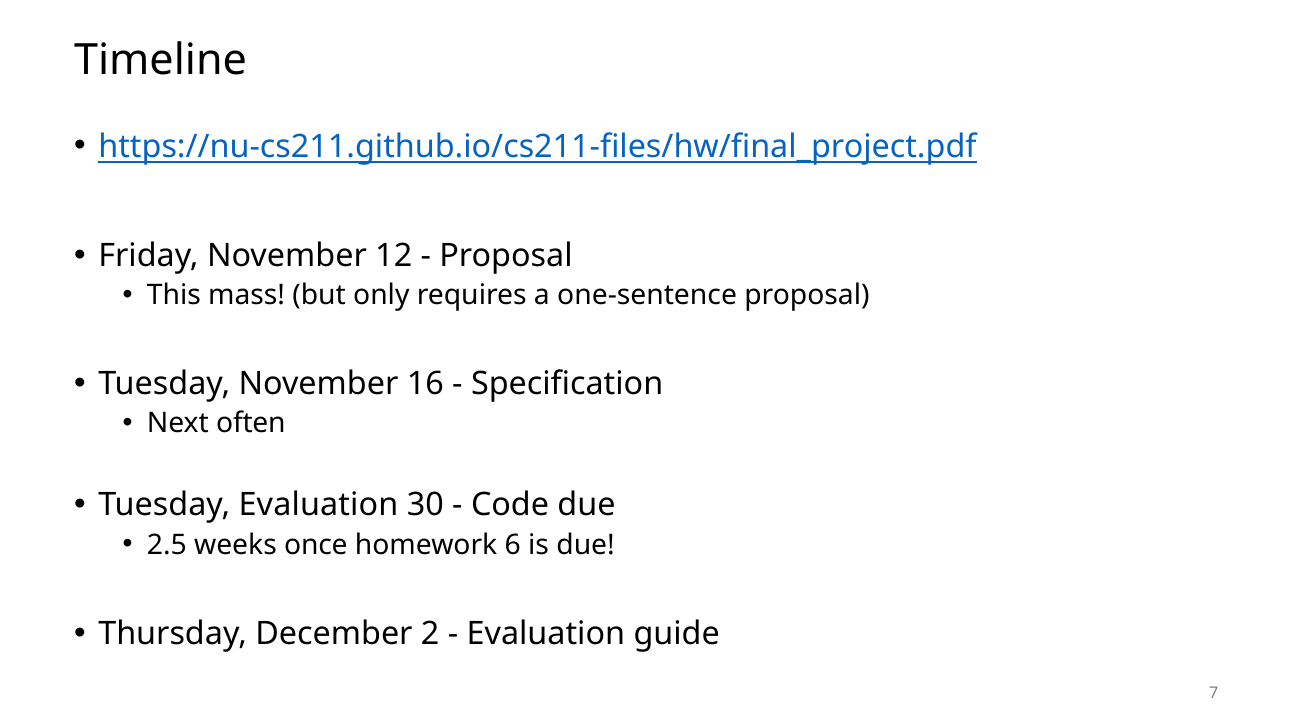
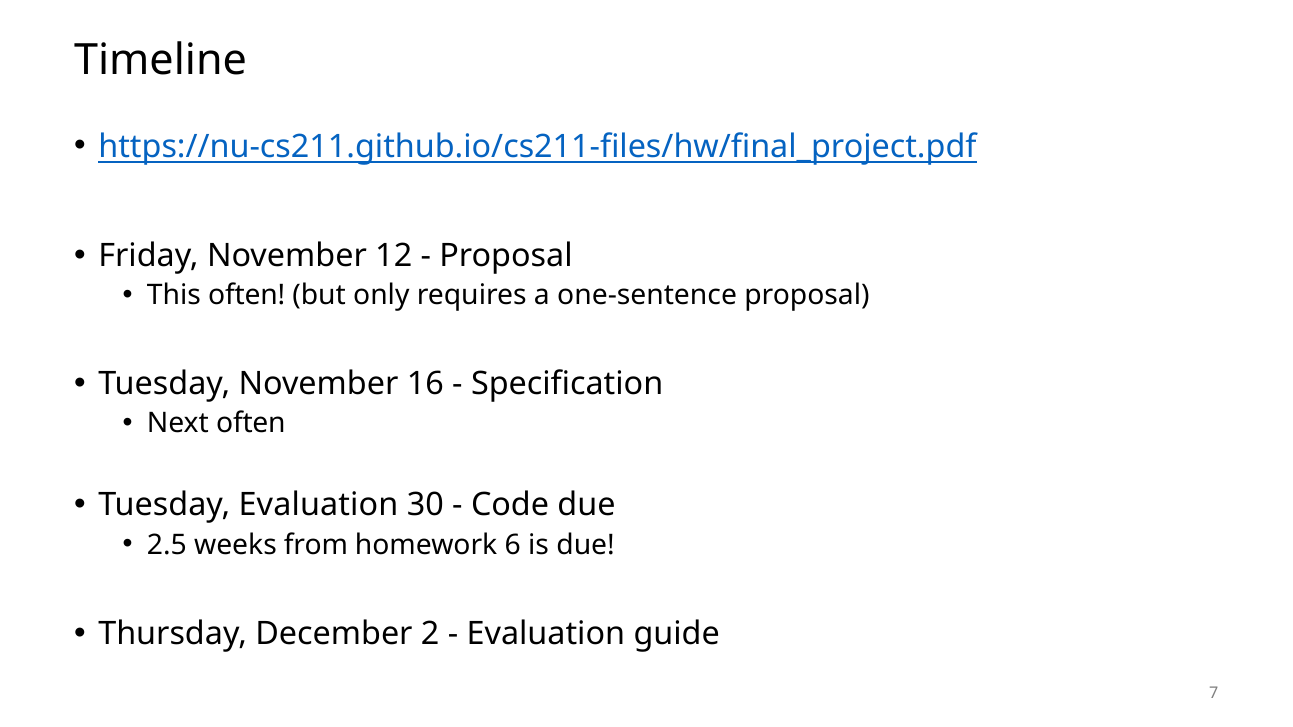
This mass: mass -> often
once: once -> from
